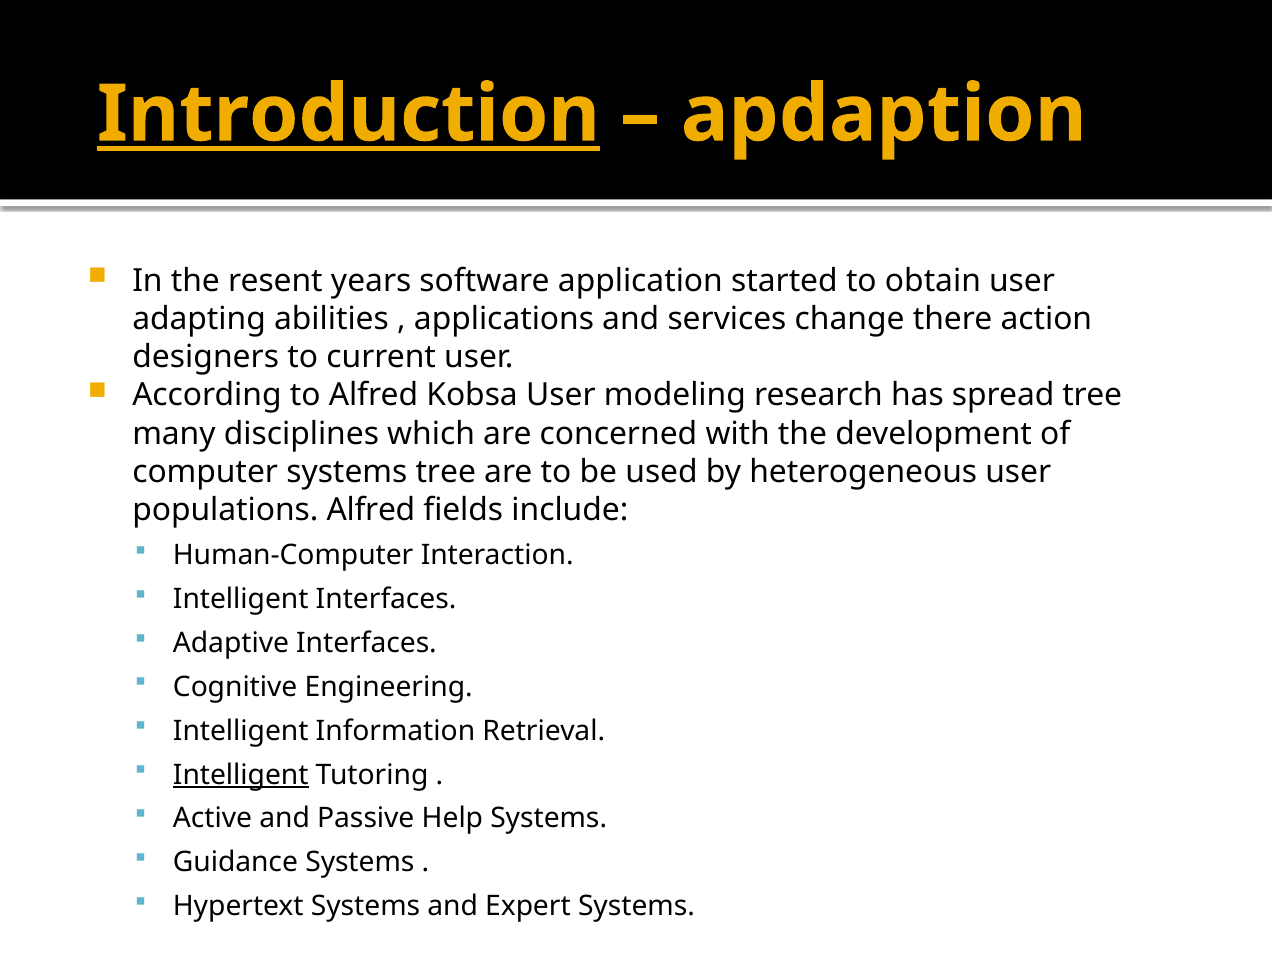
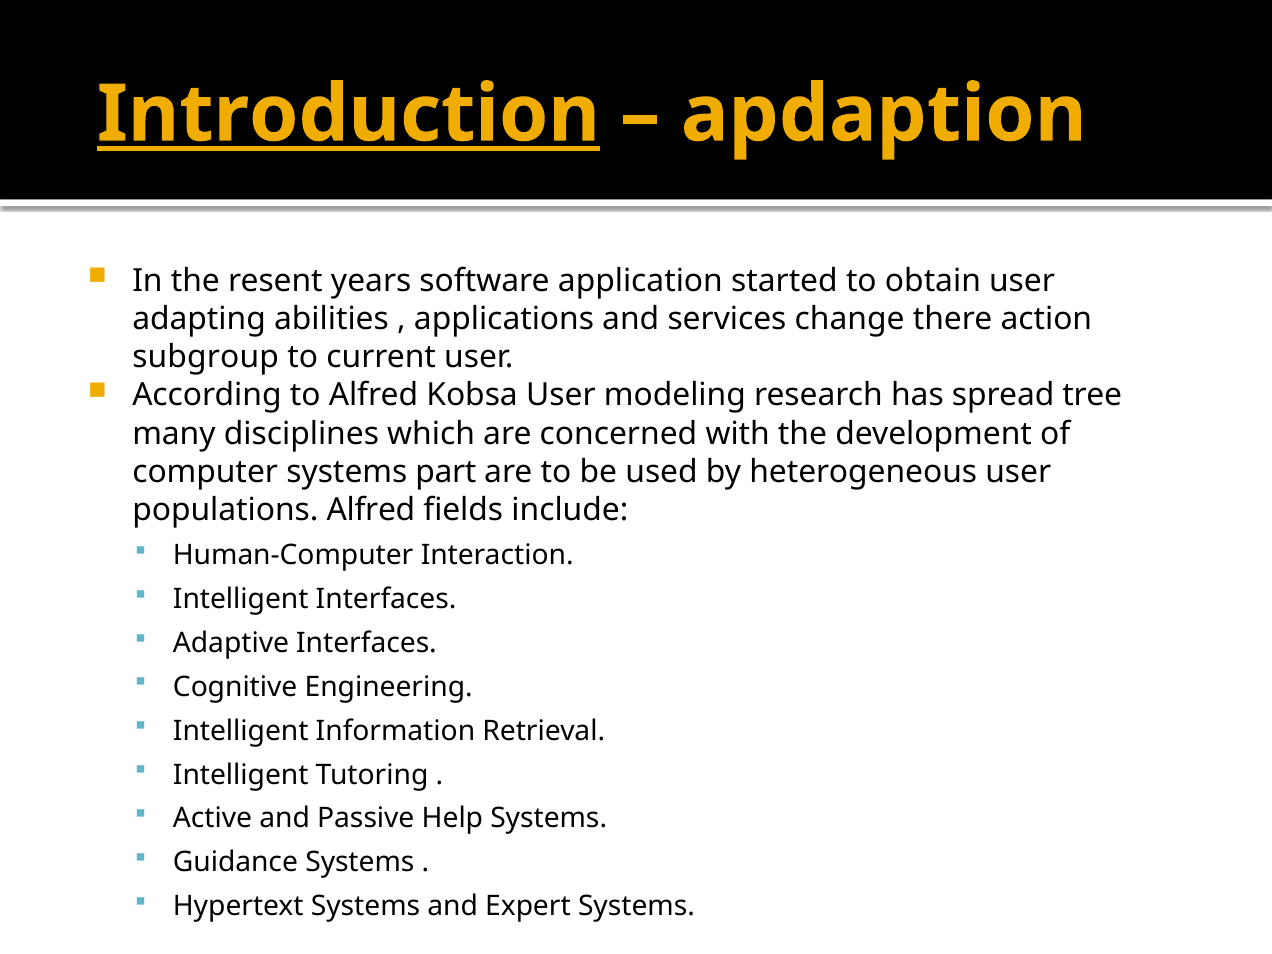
designers: designers -> subgroup
systems tree: tree -> part
Intelligent at (241, 775) underline: present -> none
